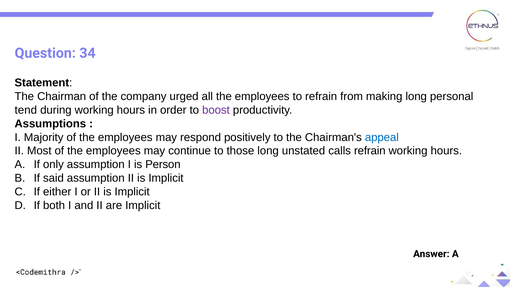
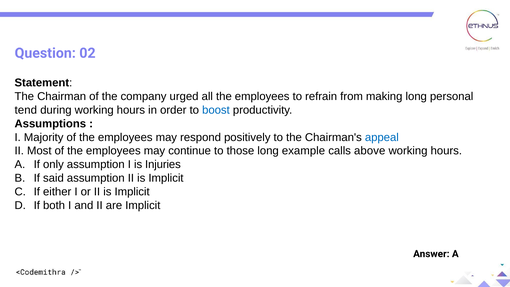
34: 34 -> 02
boost colour: purple -> blue
unstated: unstated -> example
calls refrain: refrain -> above
Person: Person -> Injuries
